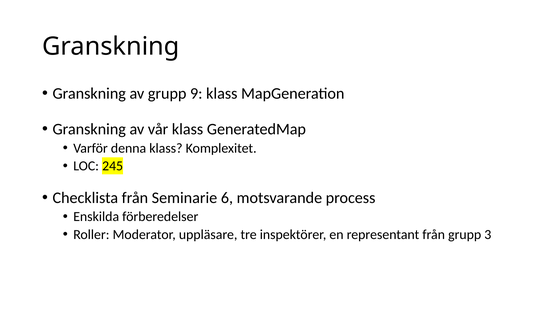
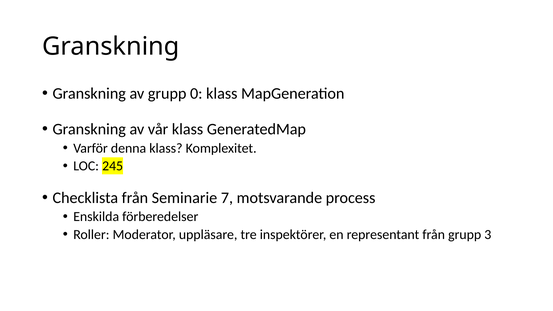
9: 9 -> 0
6: 6 -> 7
